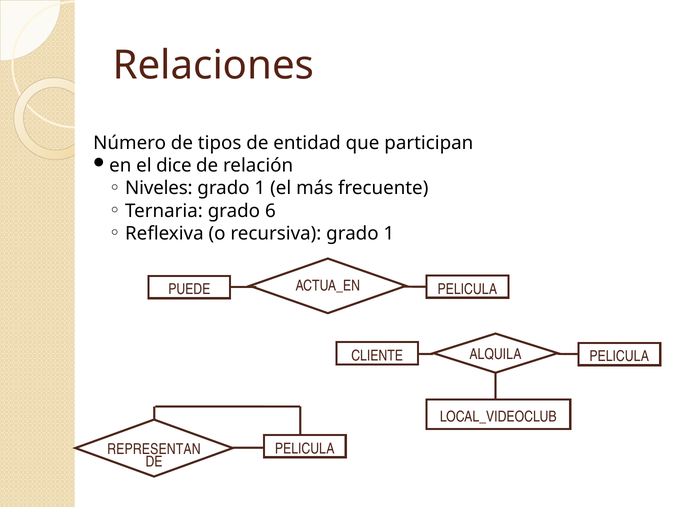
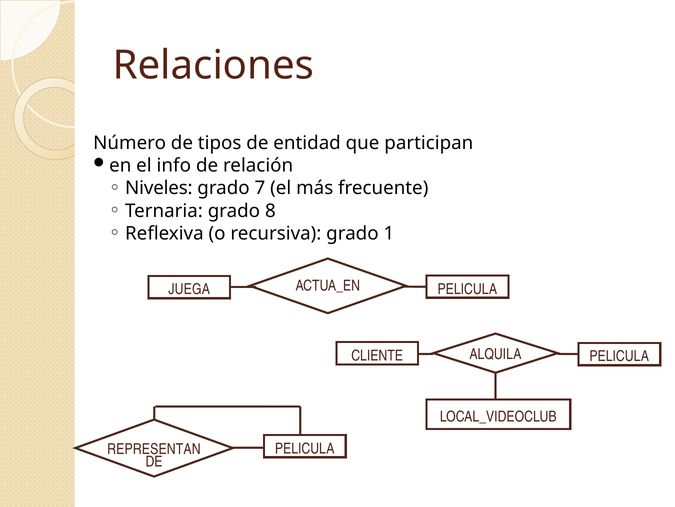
dice: dice -> info
1 at (260, 188): 1 -> 7
6: 6 -> 8
PUEDE: PUEDE -> JUEGA
